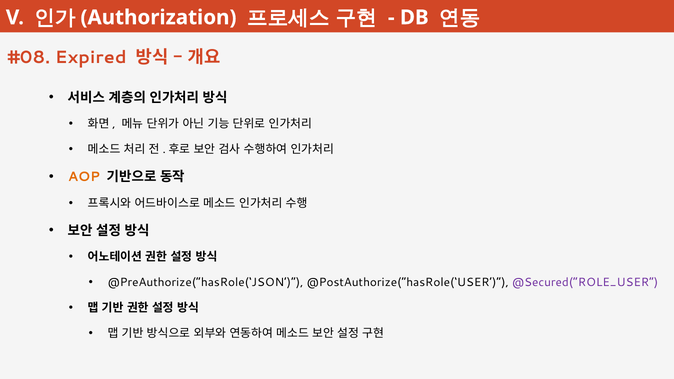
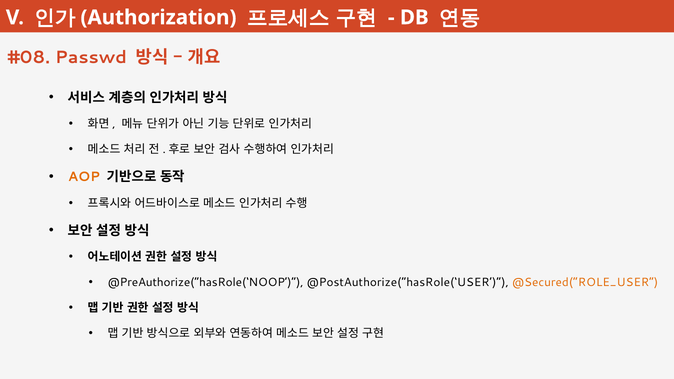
Expired: Expired -> Passwd
@PreAuthorize(“hasRole(‘JSON: @PreAuthorize(“hasRole(‘JSON -> @PreAuthorize(“hasRole(‘NOOP
@Secured(“ROLE_USER colour: purple -> orange
